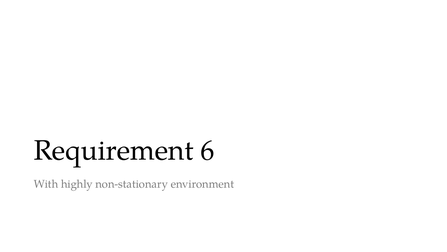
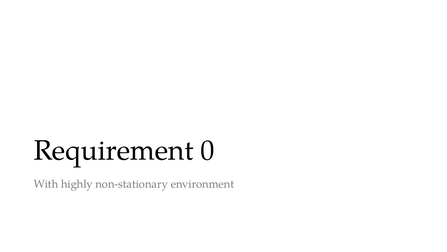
6: 6 -> 0
